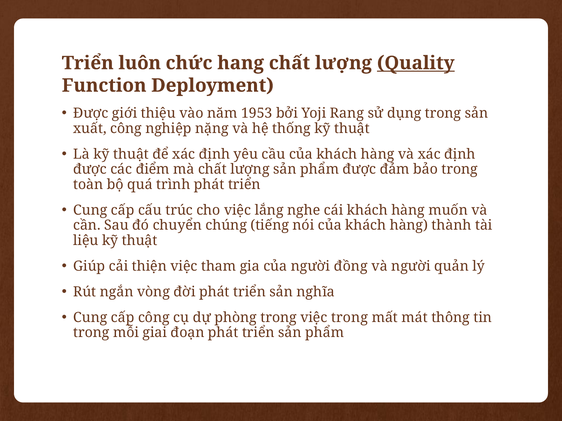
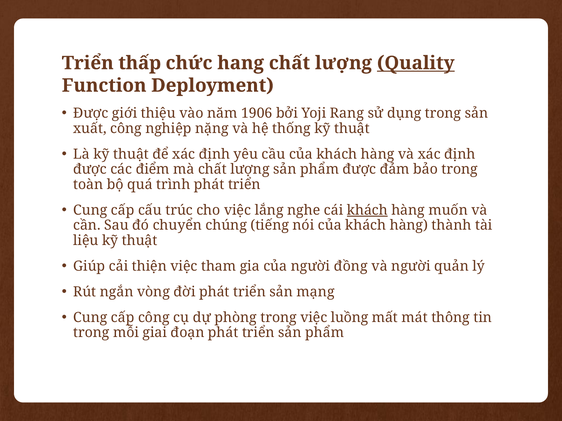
luôn: luôn -> thấp
1953: 1953 -> 1906
khách at (367, 210) underline: none -> present
nghĩa: nghĩa -> mạng
việc trong: trong -> luồng
